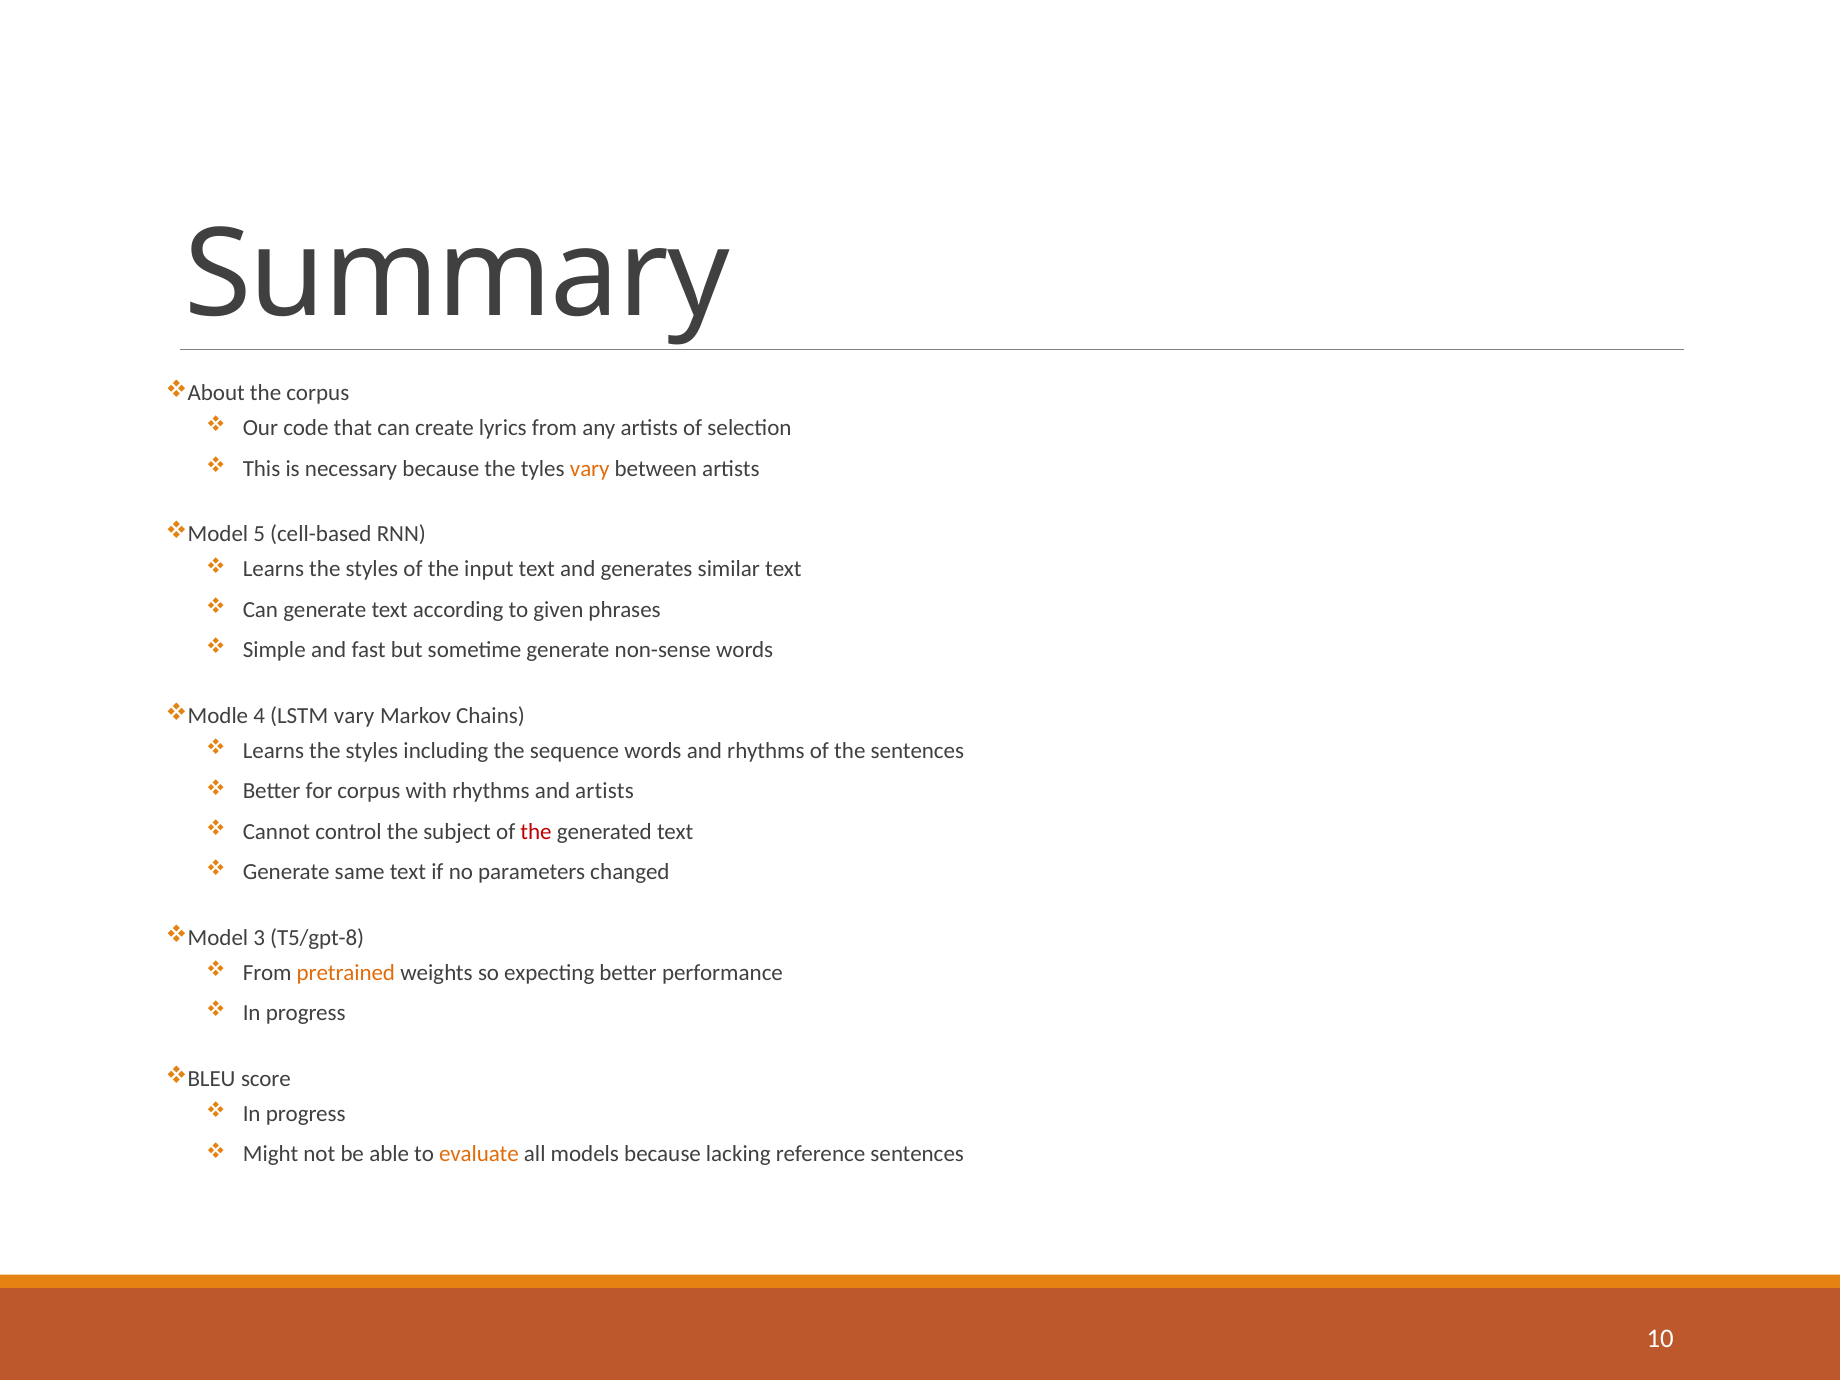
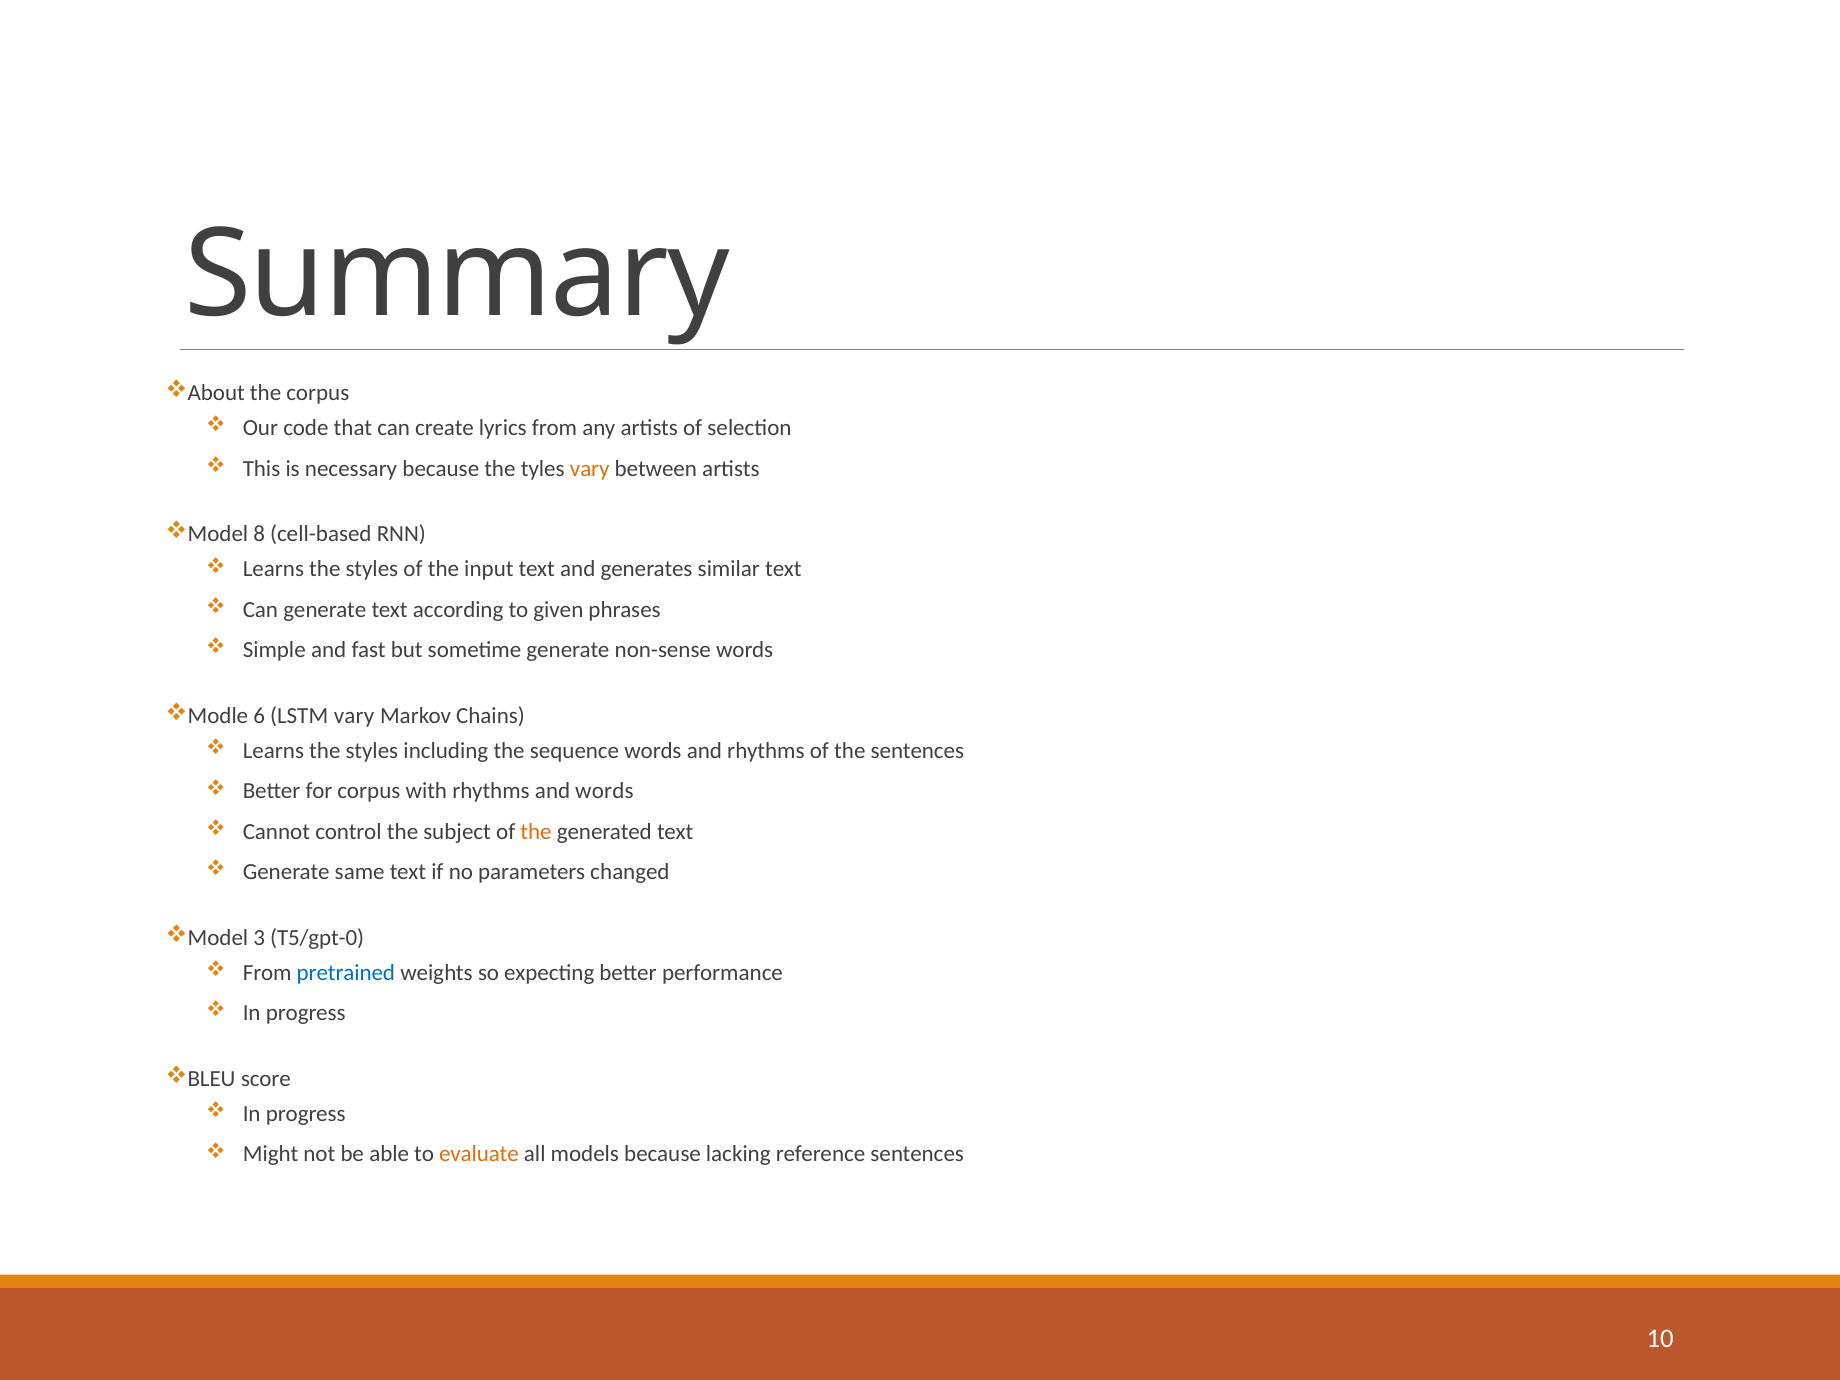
5: 5 -> 8
4: 4 -> 6
and artists: artists -> words
the at (536, 831) colour: red -> orange
T5/gpt-8: T5/gpt-8 -> T5/gpt-0
pretrained colour: orange -> blue
